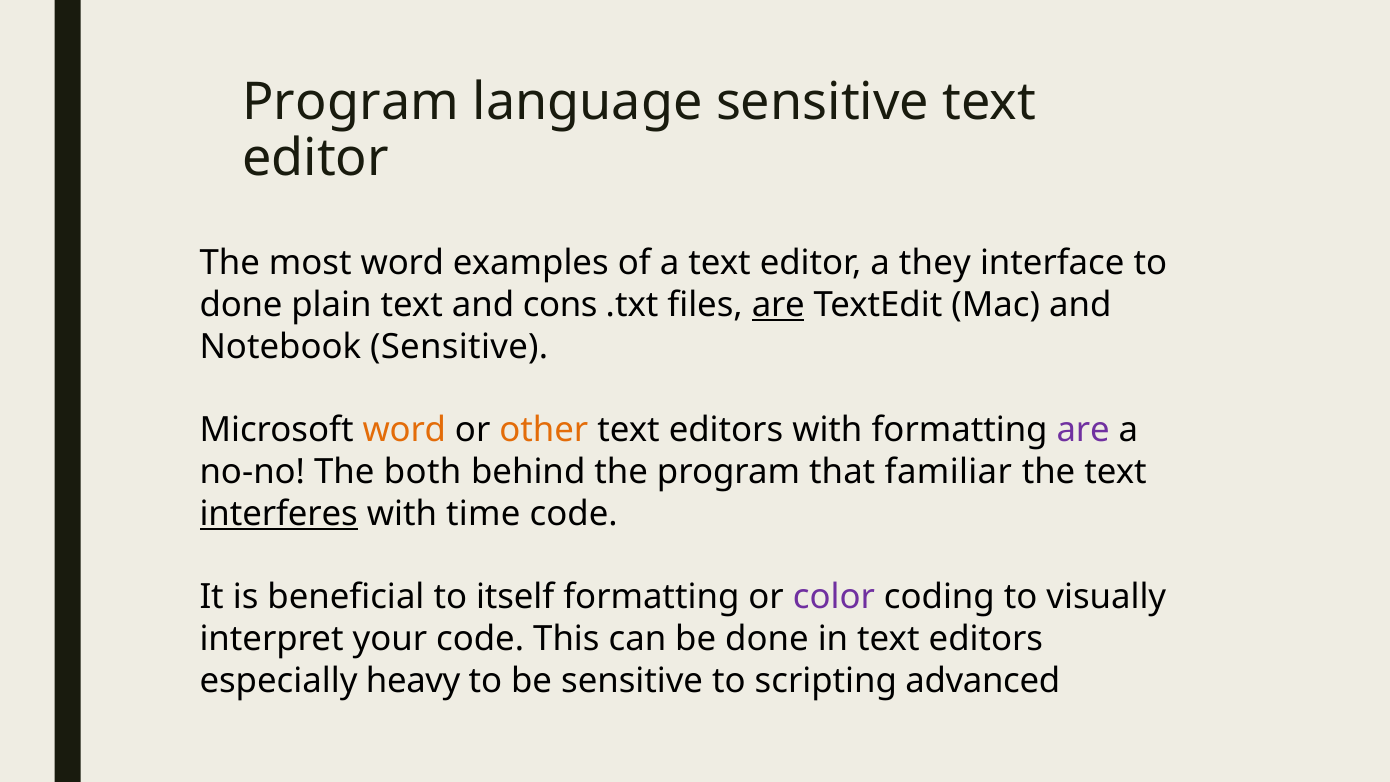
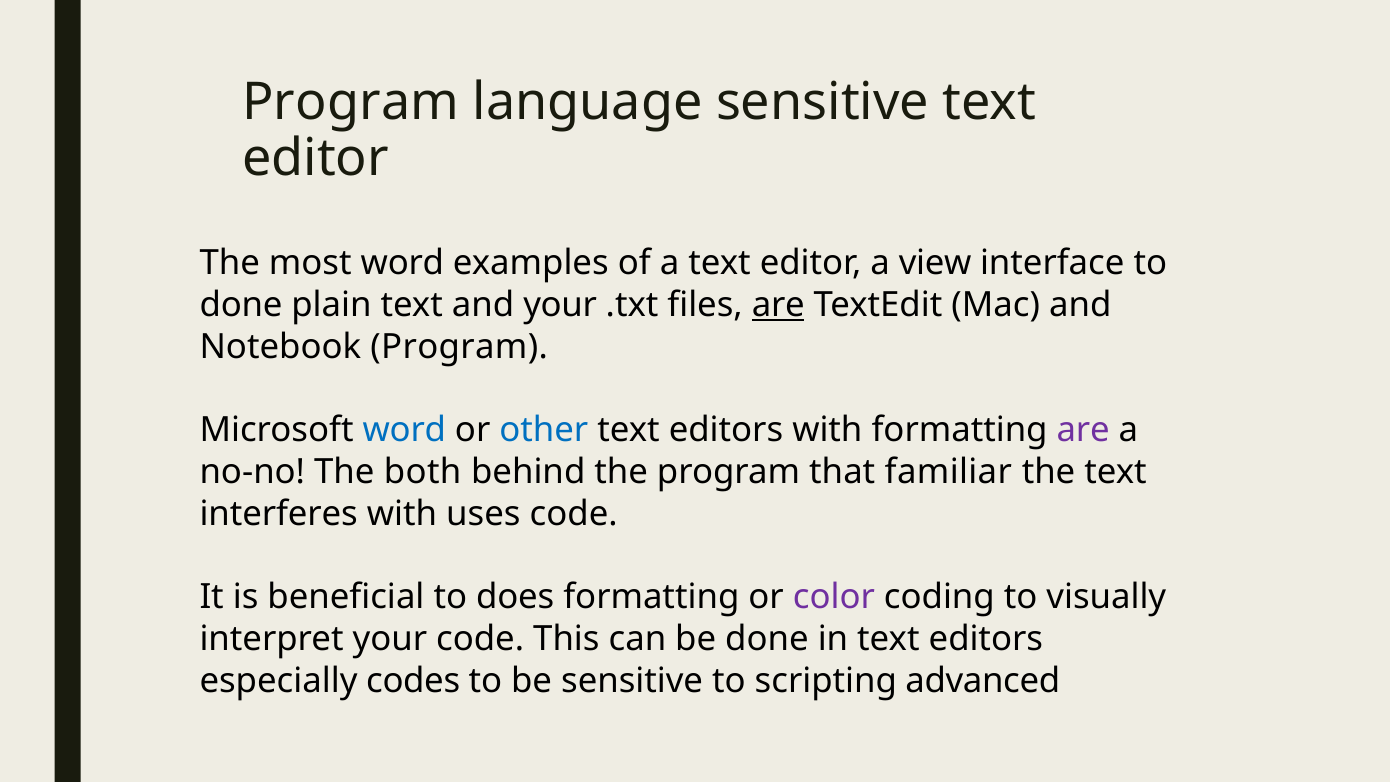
they: they -> view
and cons: cons -> your
Notebook Sensitive: Sensitive -> Program
word at (404, 430) colour: orange -> blue
other colour: orange -> blue
interferes underline: present -> none
time: time -> uses
itself: itself -> does
heavy: heavy -> codes
